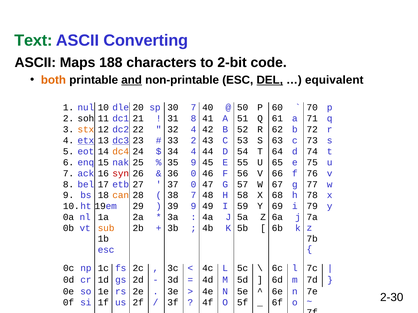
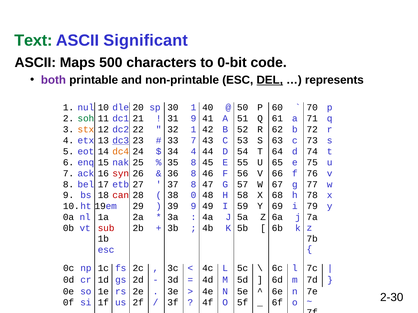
Converting: Converting -> Significant
188: 188 -> 500
2-bit: 2-bit -> 0-bit
both colour: orange -> purple
and underline: present -> none
equivalent: equivalent -> represents
30 7: 7 -> 1
soh colour: black -> green
31 8: 8 -> 9
32 4: 4 -> 1
etx underline: present -> none
33 2: 2 -> 7
35 9: 9 -> 8
36 0: 0 -> 8
37 0: 0 -> 8
can colour: orange -> red
38 7: 7 -> 0
sub colour: orange -> red
